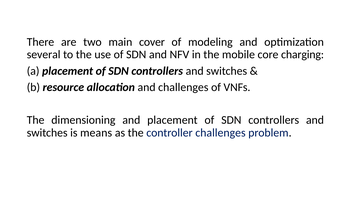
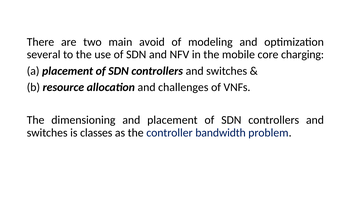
cover: cover -> avoid
means: means -> classes
controller challenges: challenges -> bandwidth
